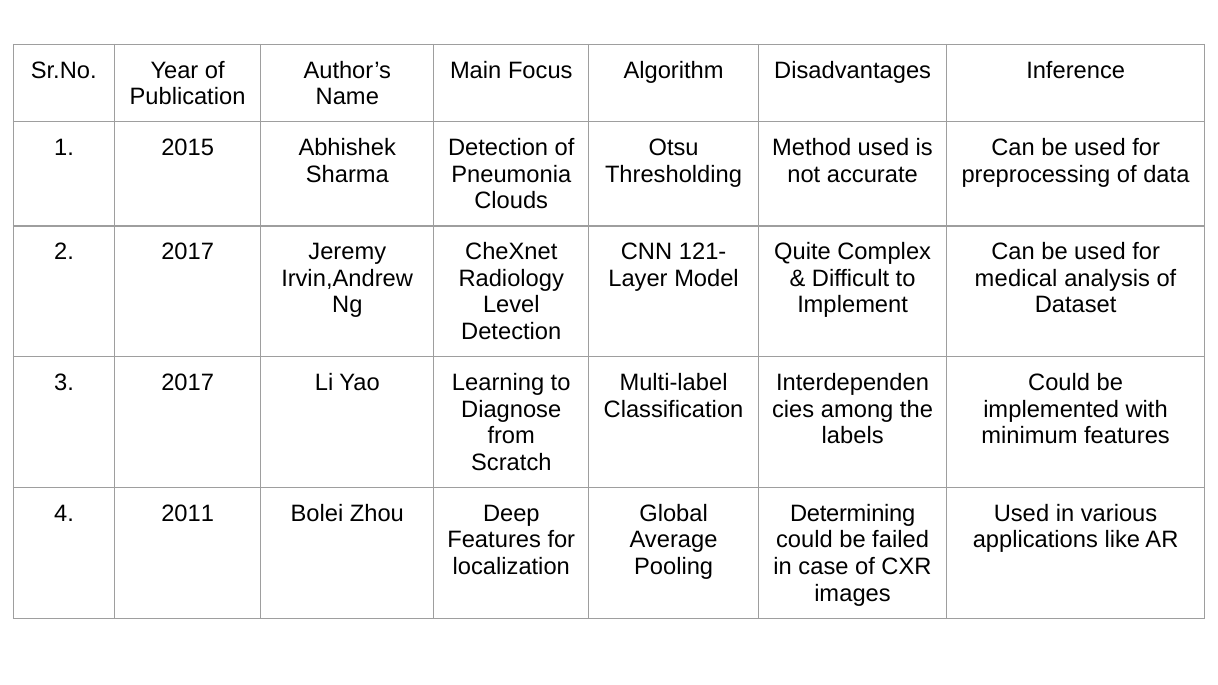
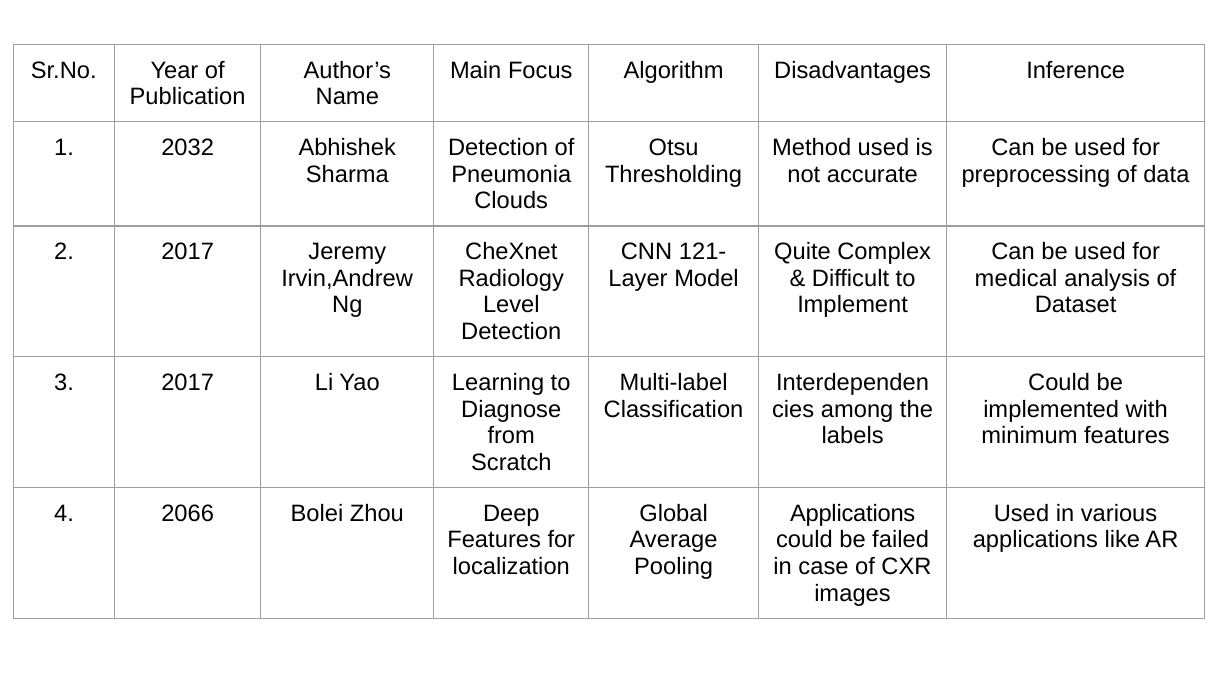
2015: 2015 -> 2032
2011: 2011 -> 2066
Determining at (853, 513): Determining -> Applications
